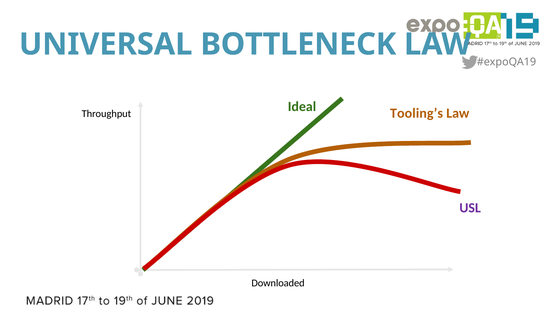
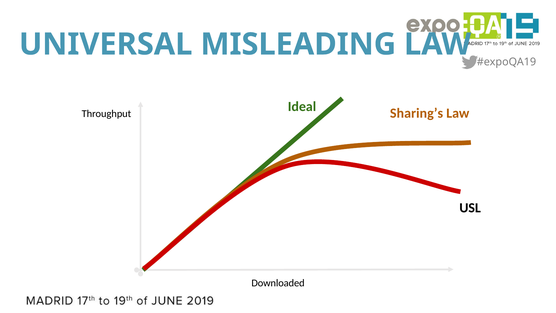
BOTTLENECK: BOTTLENECK -> MISLEADING
Tooling’s: Tooling’s -> Sharing’s
USL colour: purple -> black
